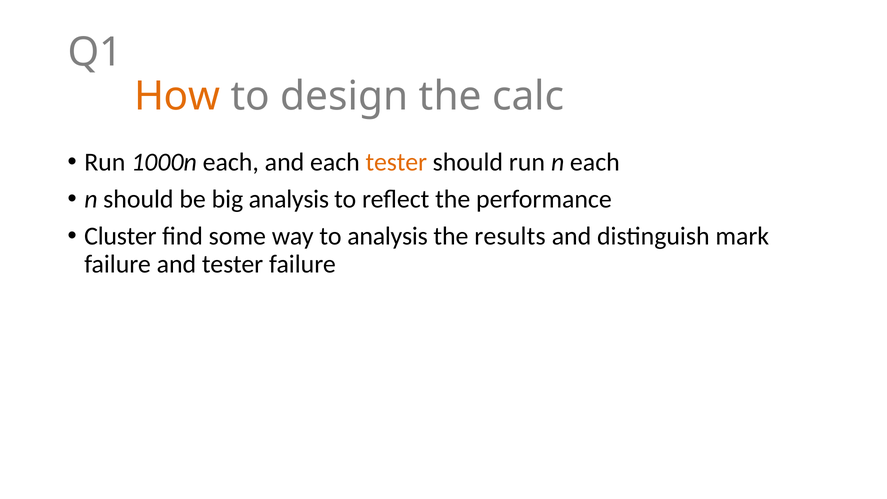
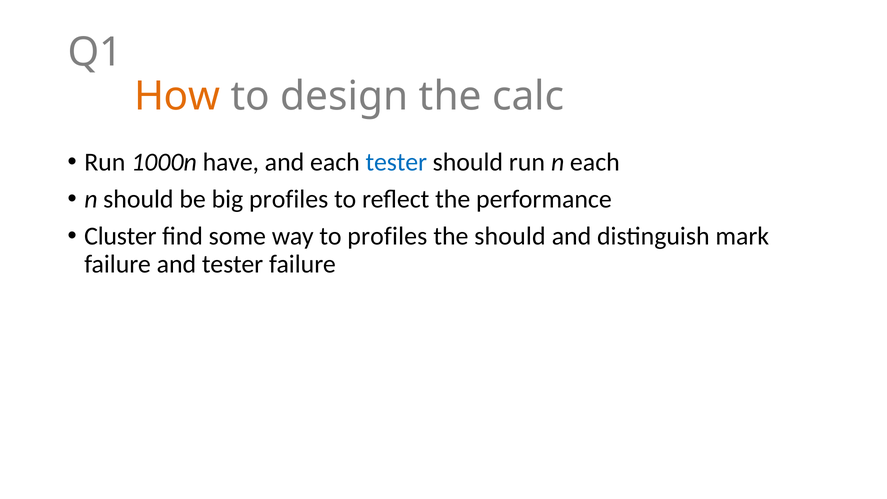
1000n each: each -> have
tester at (396, 162) colour: orange -> blue
big analysis: analysis -> profiles
to analysis: analysis -> profiles
the results: results -> should
